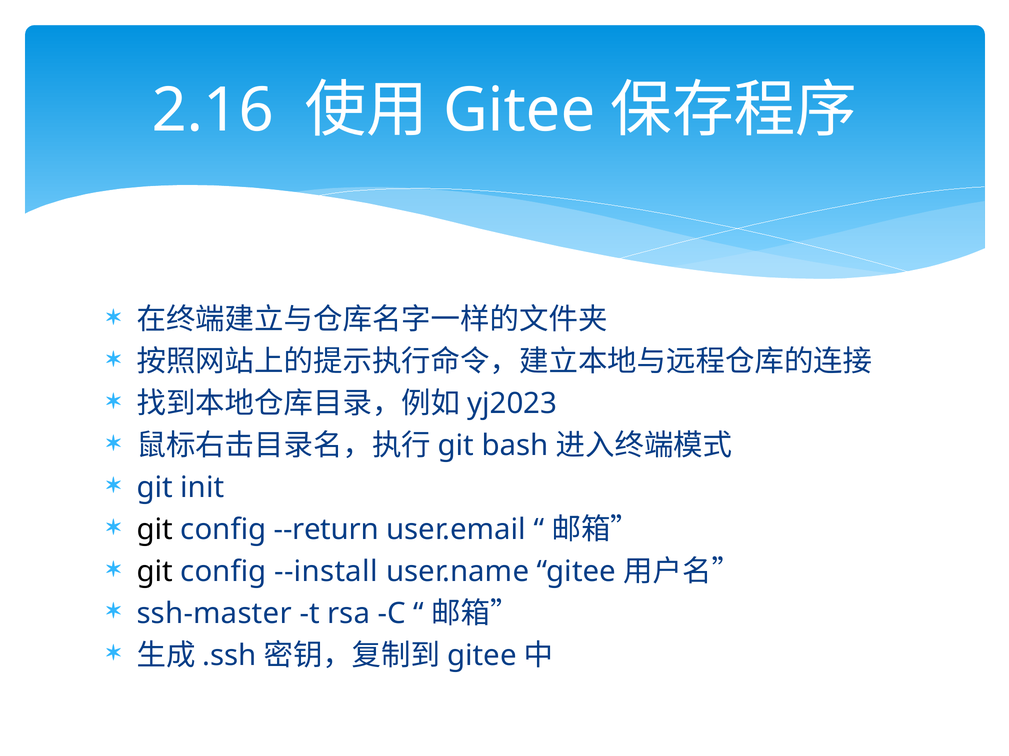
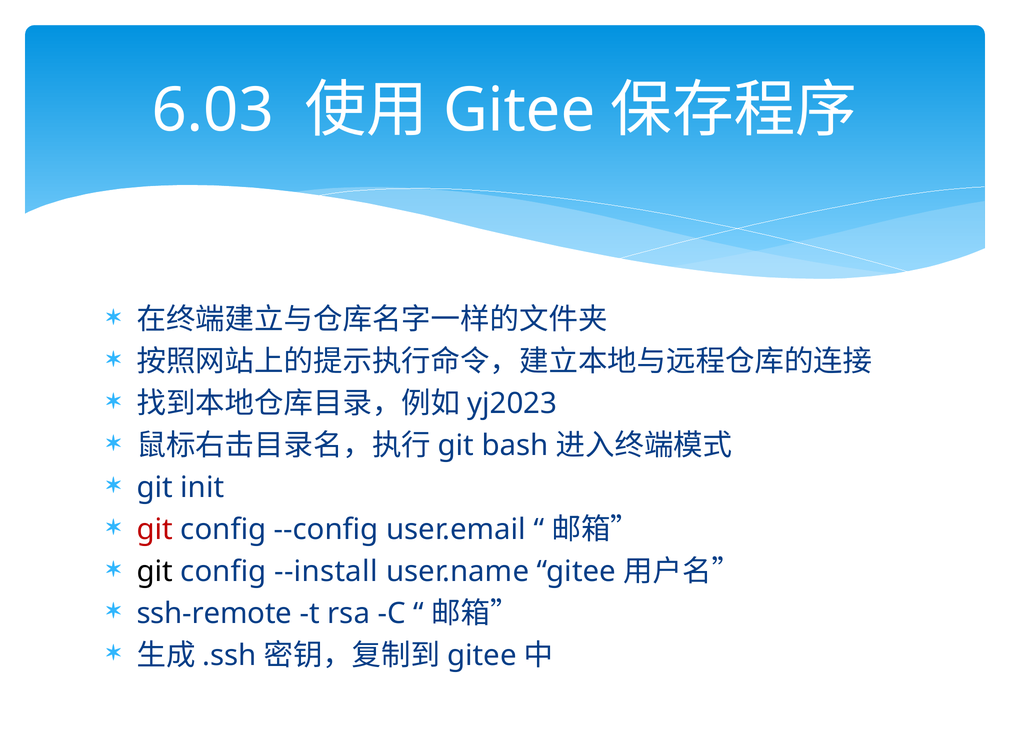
2.16: 2.16 -> 6.03
git at (155, 530) colour: black -> red
--return: --return -> --config
ssh-master: ssh-master -> ssh-remote
